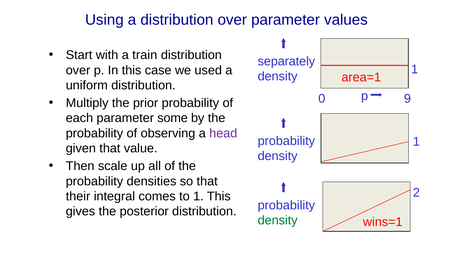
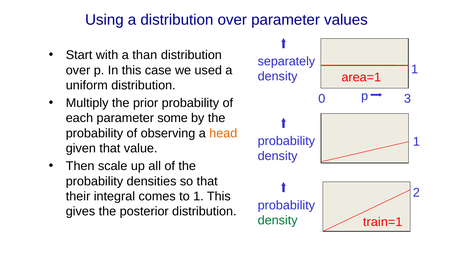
train: train -> than
9: 9 -> 3
head colour: purple -> orange
wins=1: wins=1 -> train=1
